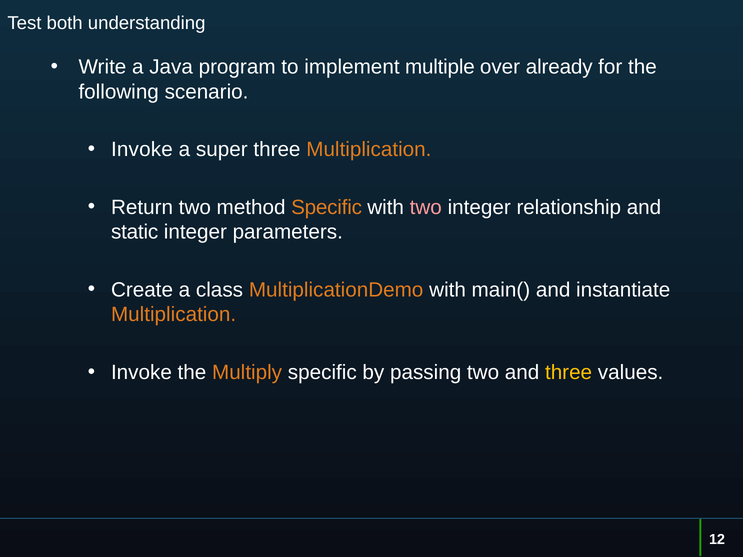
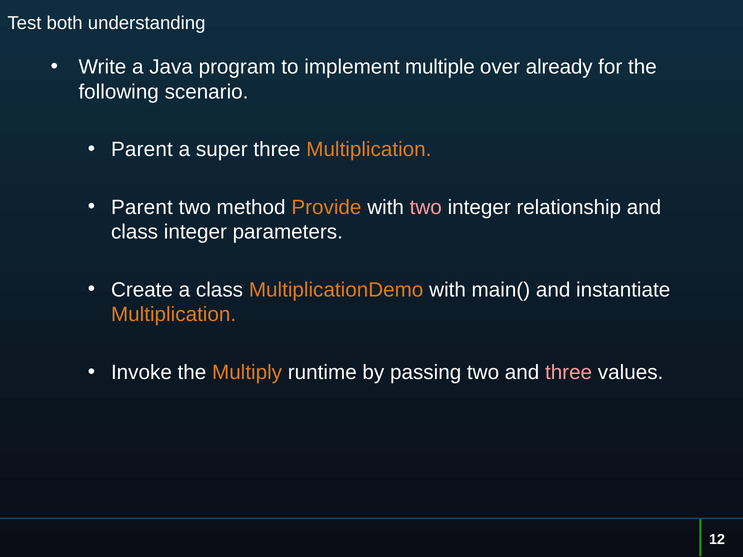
Invoke at (142, 150): Invoke -> Parent
Return at (142, 207): Return -> Parent
method Specific: Specific -> Provide
static at (135, 232): static -> class
Multiply specific: specific -> runtime
three at (569, 373) colour: yellow -> pink
